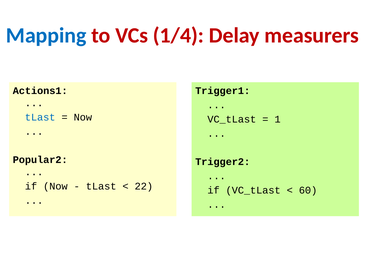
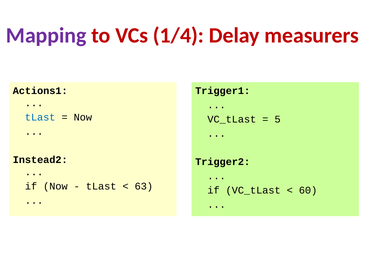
Mapping colour: blue -> purple
1: 1 -> 5
Popular2: Popular2 -> Instead2
22: 22 -> 63
